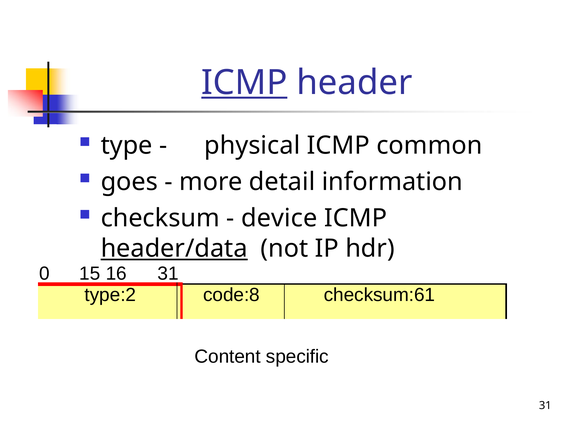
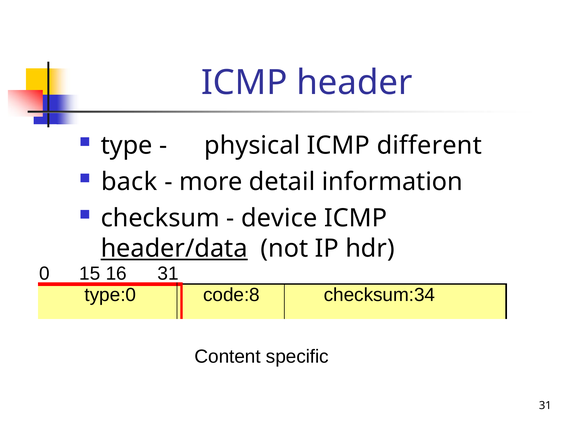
ICMP at (244, 83) underline: present -> none
common: common -> different
goes: goes -> back
type:2: type:2 -> type:0
checksum:61: checksum:61 -> checksum:34
